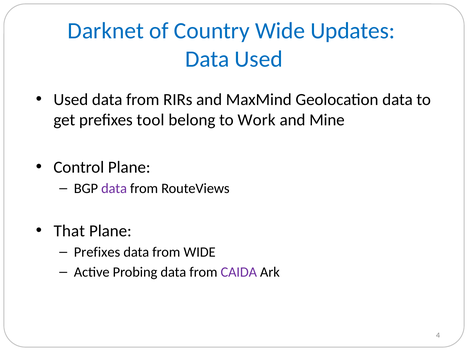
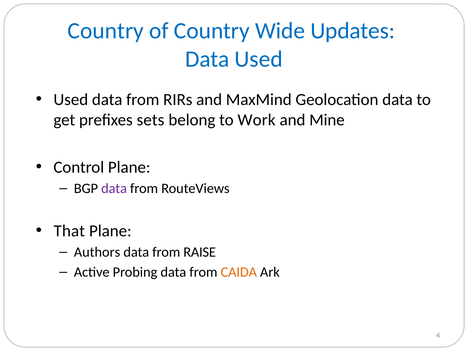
Darknet at (106, 31): Darknet -> Country
tool: tool -> sets
Prefixes at (97, 252): Prefixes -> Authors
from WIDE: WIDE -> RAISE
CAIDA colour: purple -> orange
